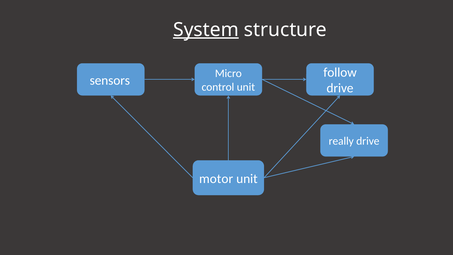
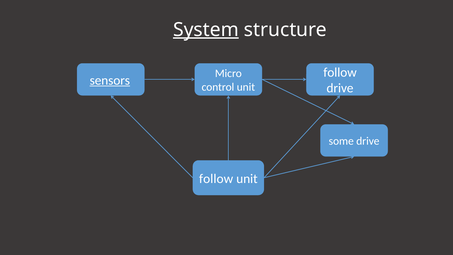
sensors underline: none -> present
really: really -> some
motor at (216, 179): motor -> follow
